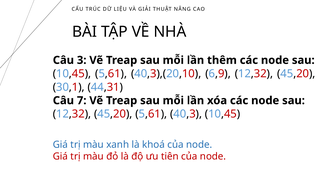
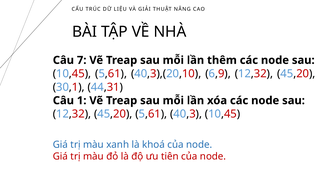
3: 3 -> 7
7: 7 -> 1
